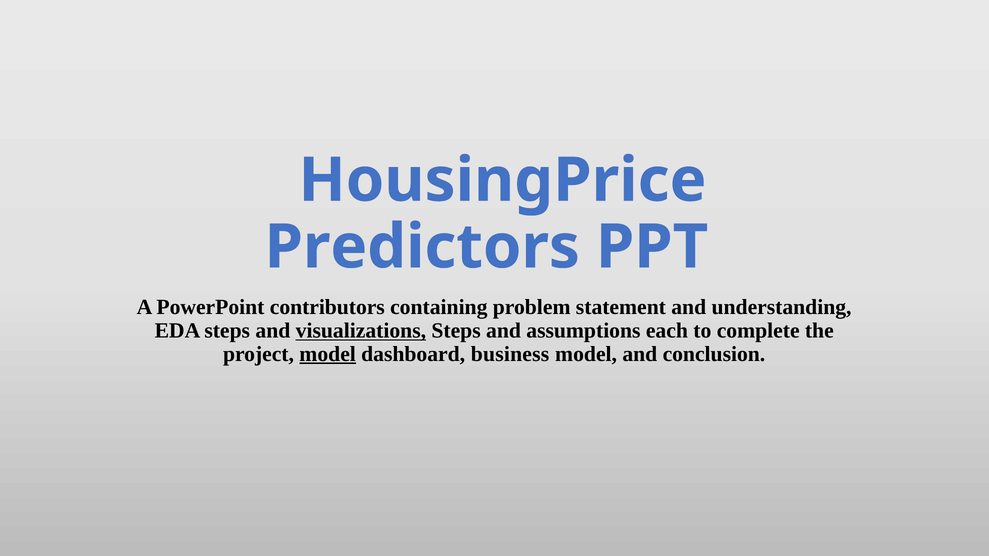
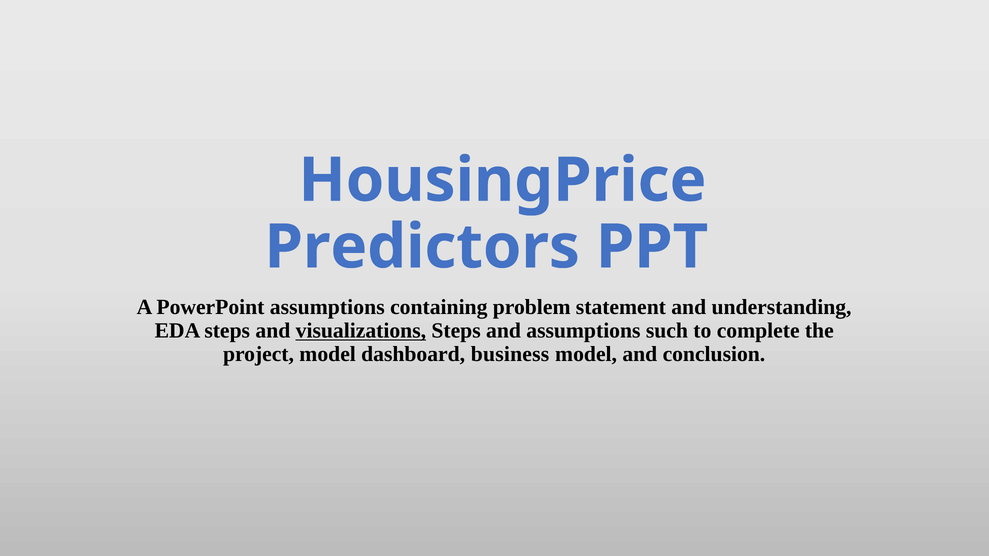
PowerPoint contributors: contributors -> assumptions
each: each -> such
model at (328, 354) underline: present -> none
